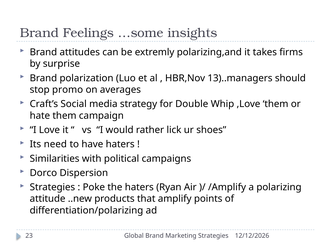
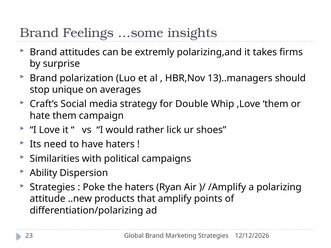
promo: promo -> unique
Dorco: Dorco -> Ability
